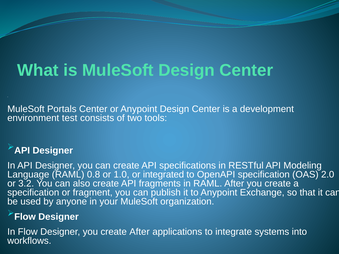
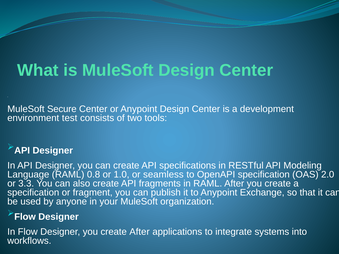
Portals: Portals -> Secure
integrated: integrated -> seamless
3.2: 3.2 -> 3.3
